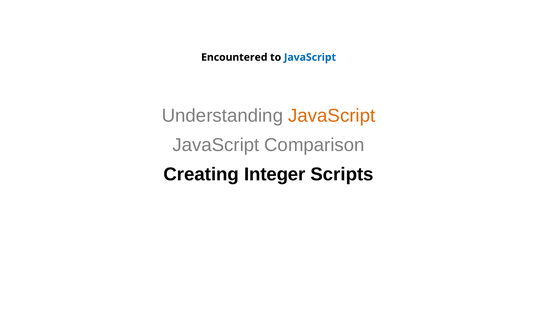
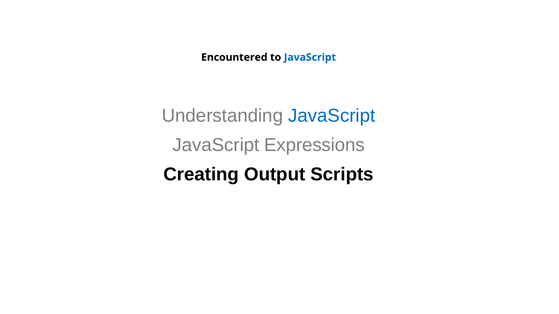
JavaScript at (332, 116) colour: orange -> blue
Comparison: Comparison -> Expressions
Integer: Integer -> Output
